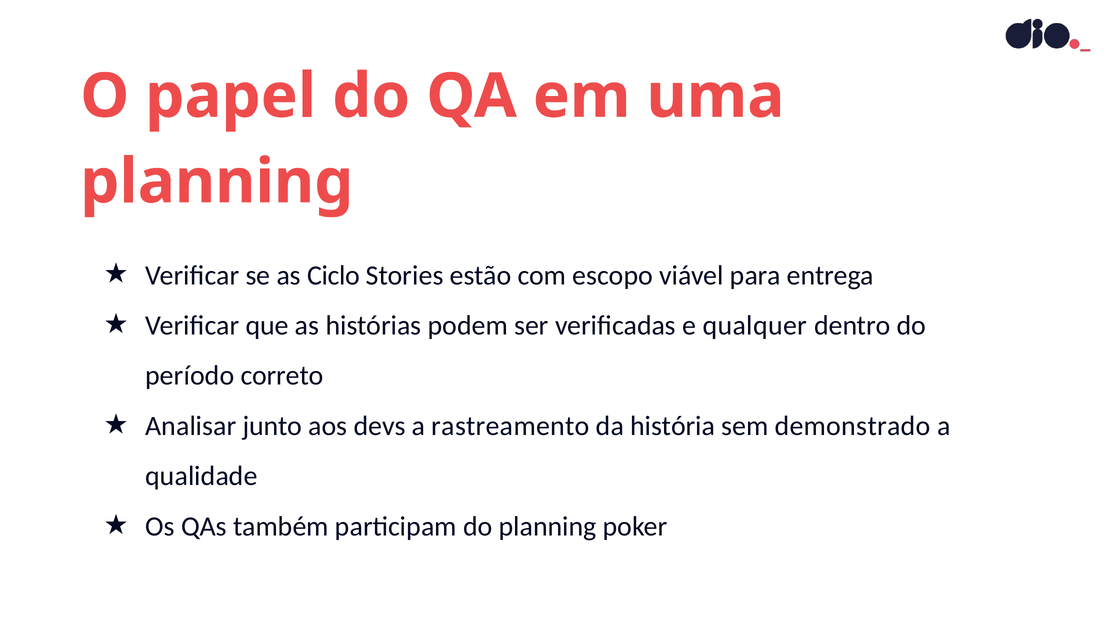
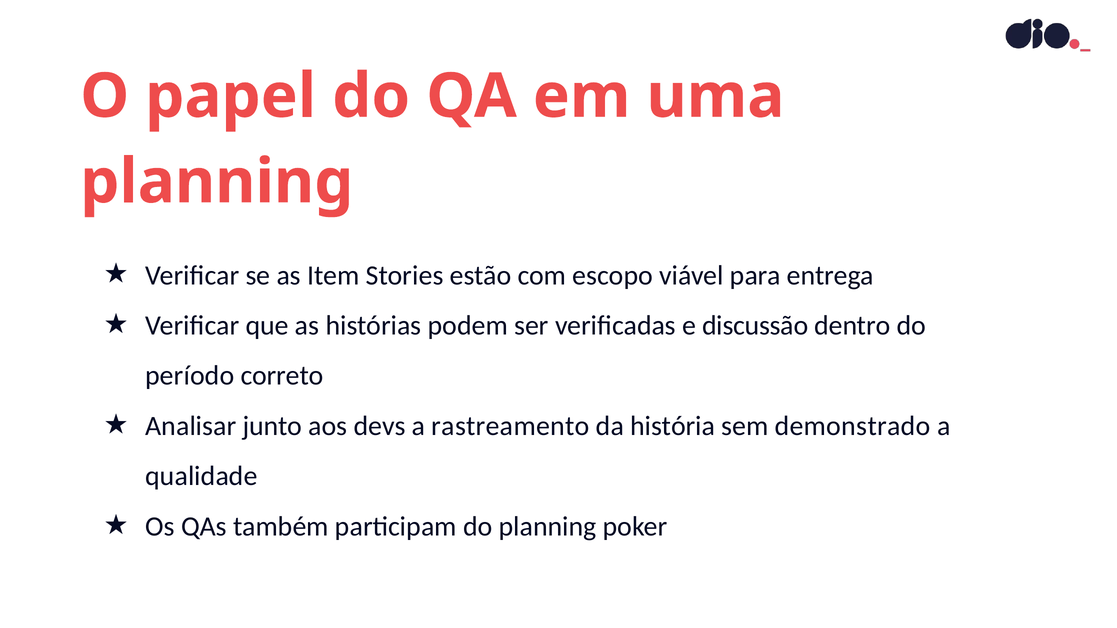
Ciclo: Ciclo -> Item
qualquer: qualquer -> discussão
